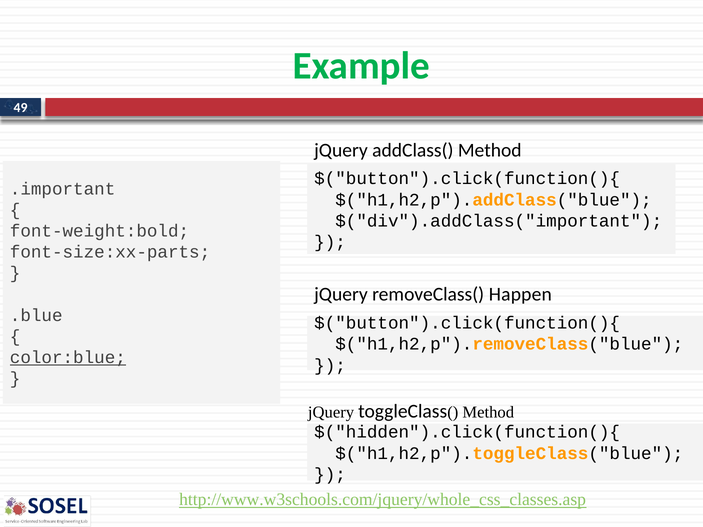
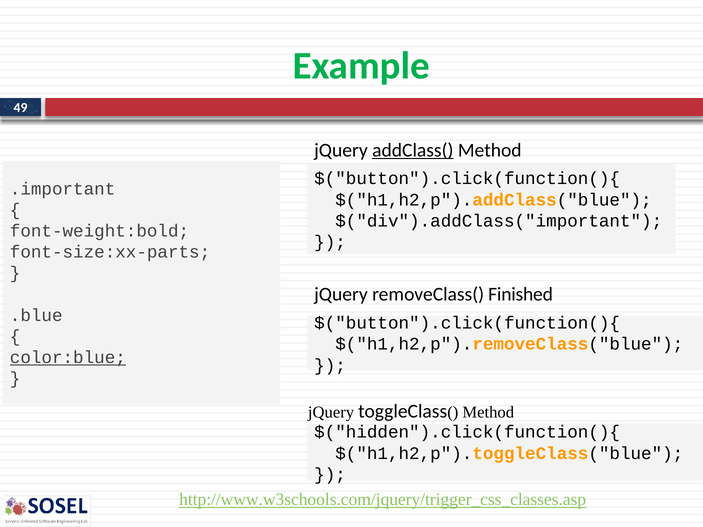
addClass( underline: none -> present
Happen: Happen -> Finished
http://www.w3schools.com/jquery/whole_css_classes.asp: http://www.w3schools.com/jquery/whole_css_classes.asp -> http://www.w3schools.com/jquery/trigger_css_classes.asp
